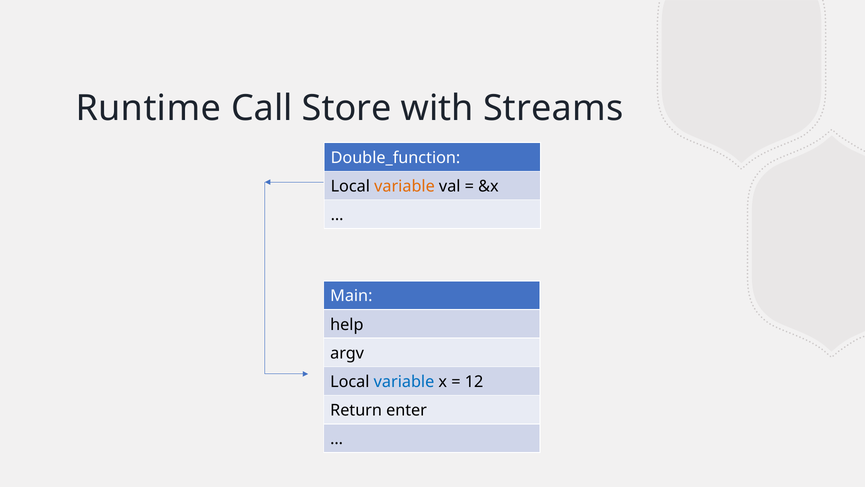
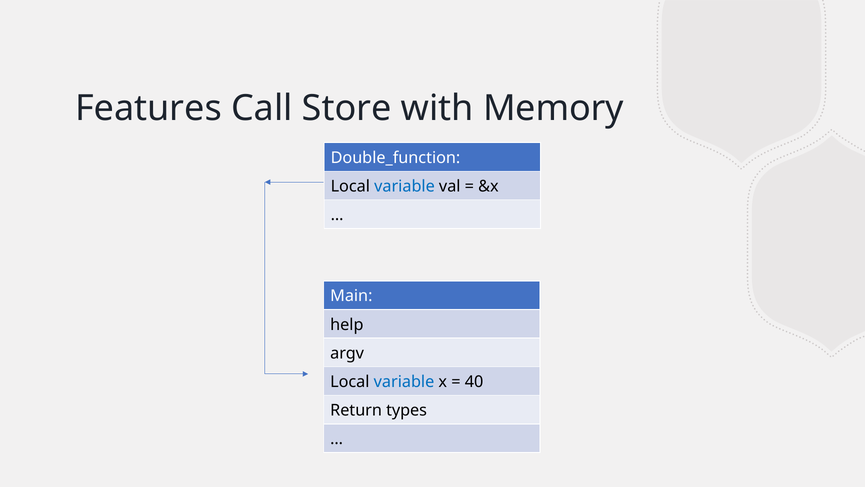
Runtime: Runtime -> Features
Streams: Streams -> Memory
variable at (405, 186) colour: orange -> blue
12: 12 -> 40
enter: enter -> types
